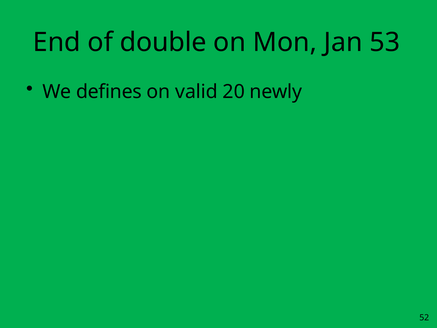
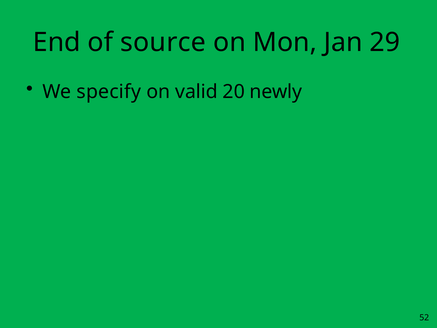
double: double -> source
53: 53 -> 29
defines: defines -> specify
